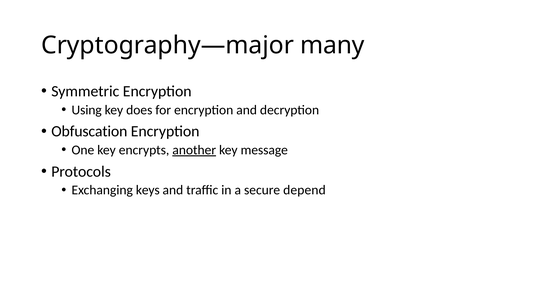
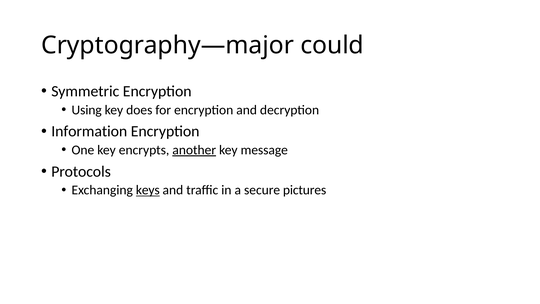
many: many -> could
Obfuscation: Obfuscation -> Information
keys underline: none -> present
depend: depend -> pictures
